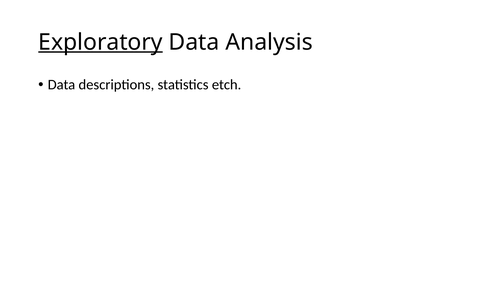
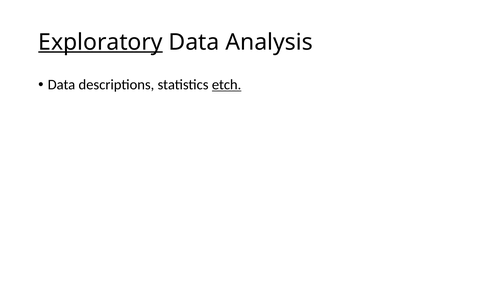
etch underline: none -> present
